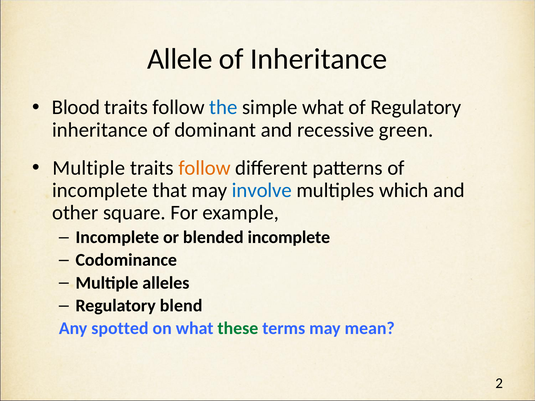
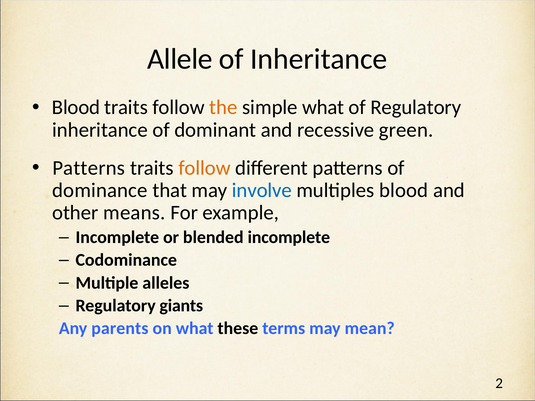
the colour: blue -> orange
Multiple at (89, 168): Multiple -> Patterns
incomplete at (100, 190): incomplete -> dominance
multiples which: which -> blood
square: square -> means
blend: blend -> giants
spotted: spotted -> parents
these colour: green -> black
